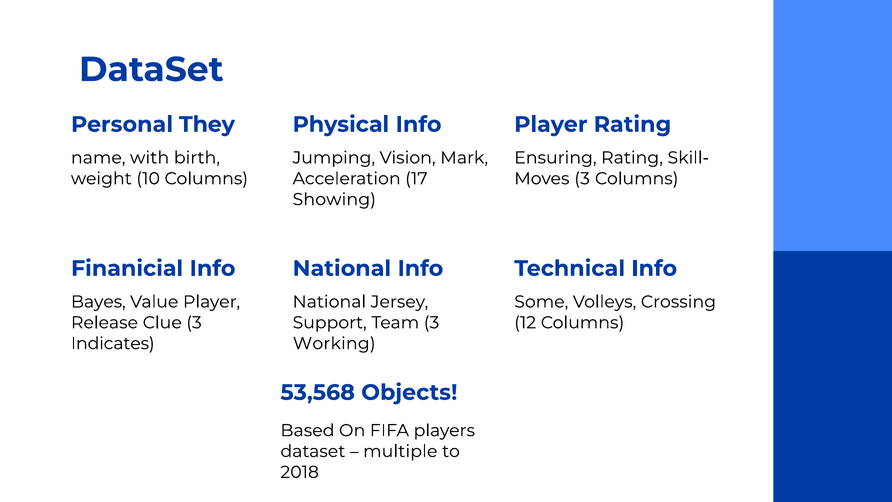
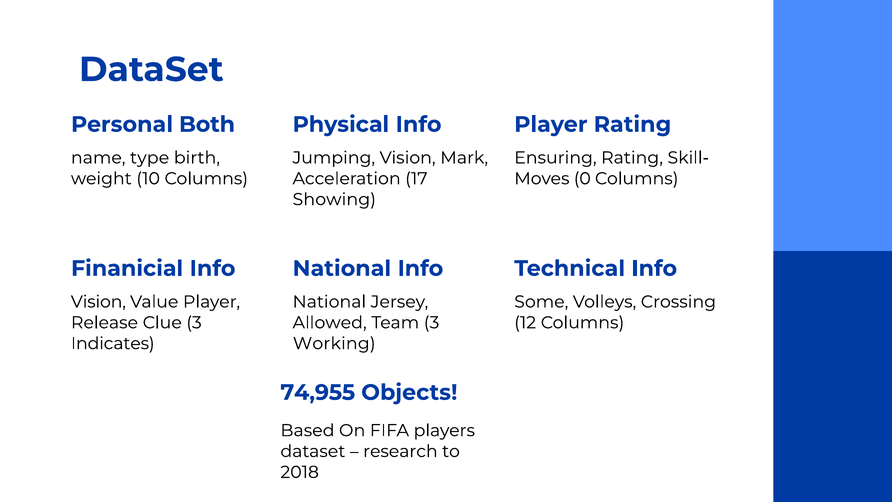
They: They -> Both
with: with -> type
3 at (582, 179): 3 -> 0
Bayes at (98, 302): Bayes -> Vision
Support: Support -> Allowed
53,568: 53,568 -> 74,955
multiple: multiple -> research
